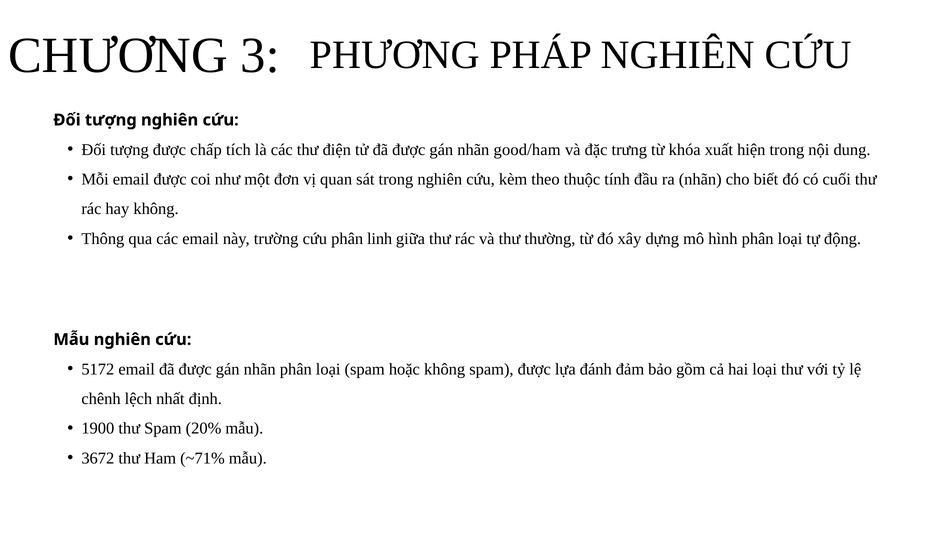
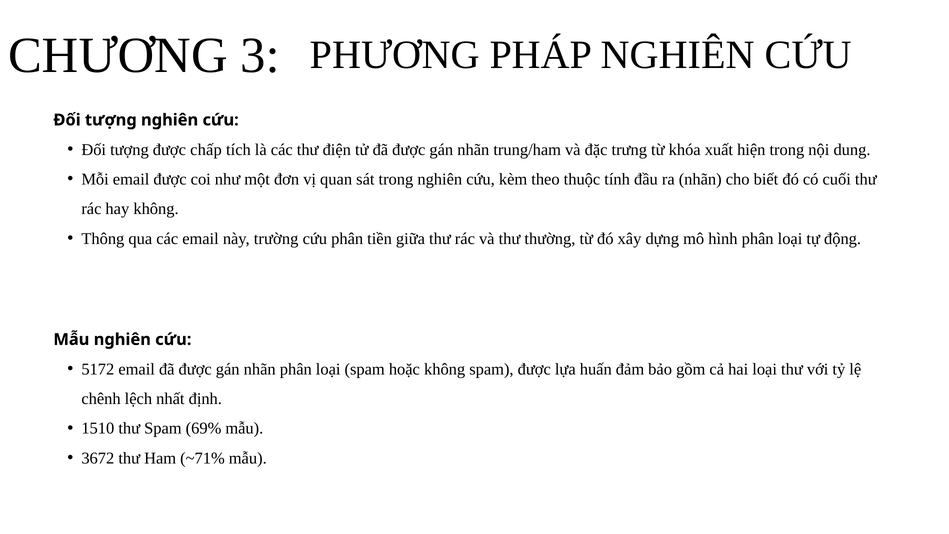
good/ham: good/ham -> trung/ham
linh: linh -> tiền
đánh: đánh -> huấn
1900: 1900 -> 1510
20%: 20% -> 69%
